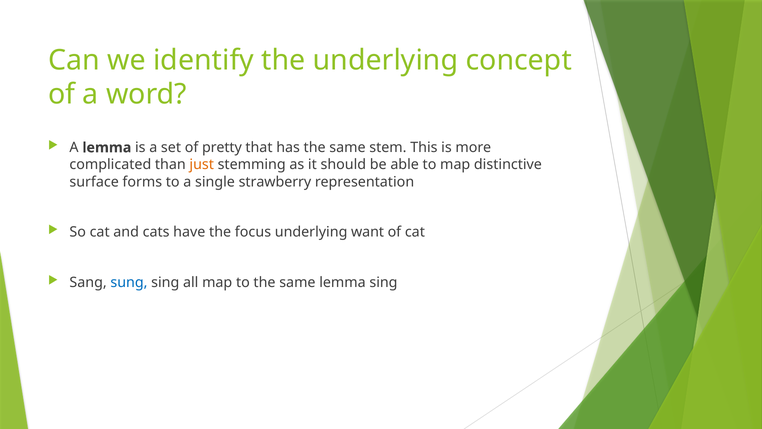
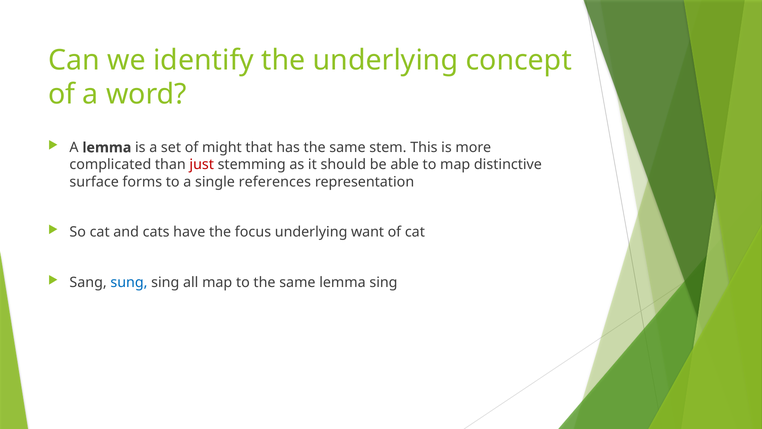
pretty: pretty -> might
just colour: orange -> red
strawberry: strawberry -> references
